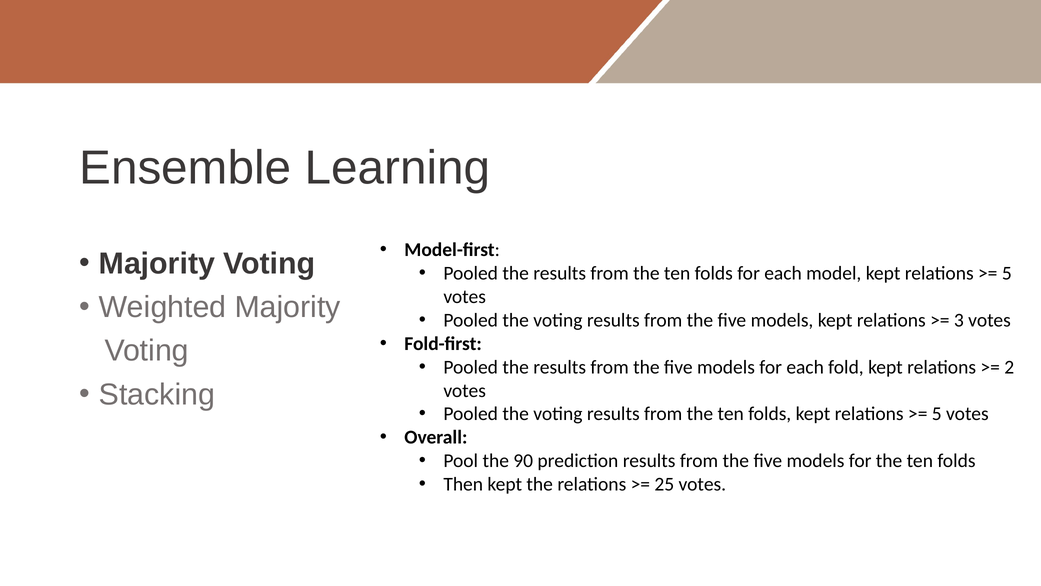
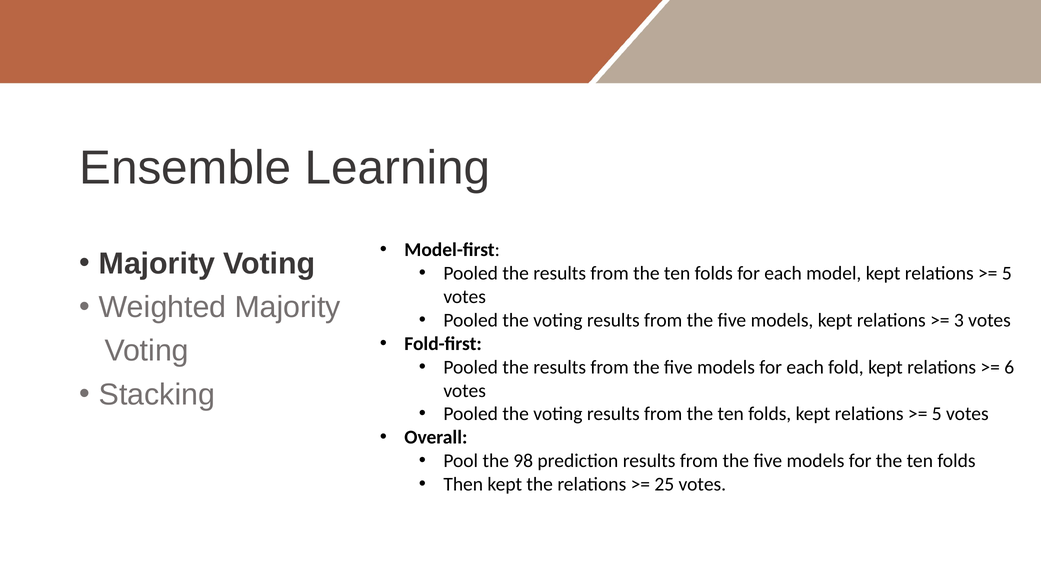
2: 2 -> 6
90: 90 -> 98
